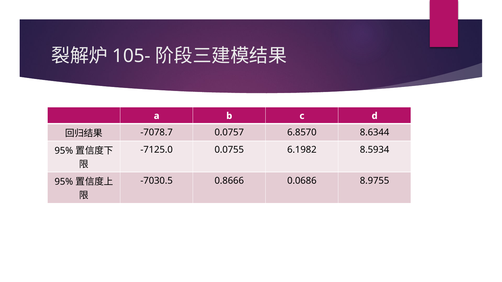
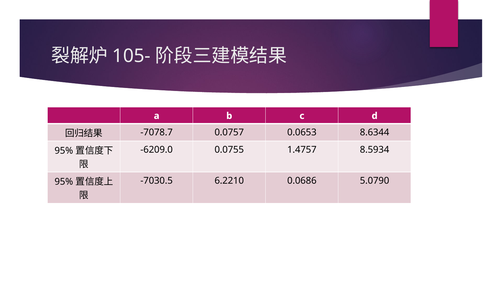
6.8570: 6.8570 -> 0.0653
-7125.0: -7125.0 -> -6209.0
6.1982: 6.1982 -> 1.4757
0.8666: 0.8666 -> 6.2210
8.9755: 8.9755 -> 5.0790
